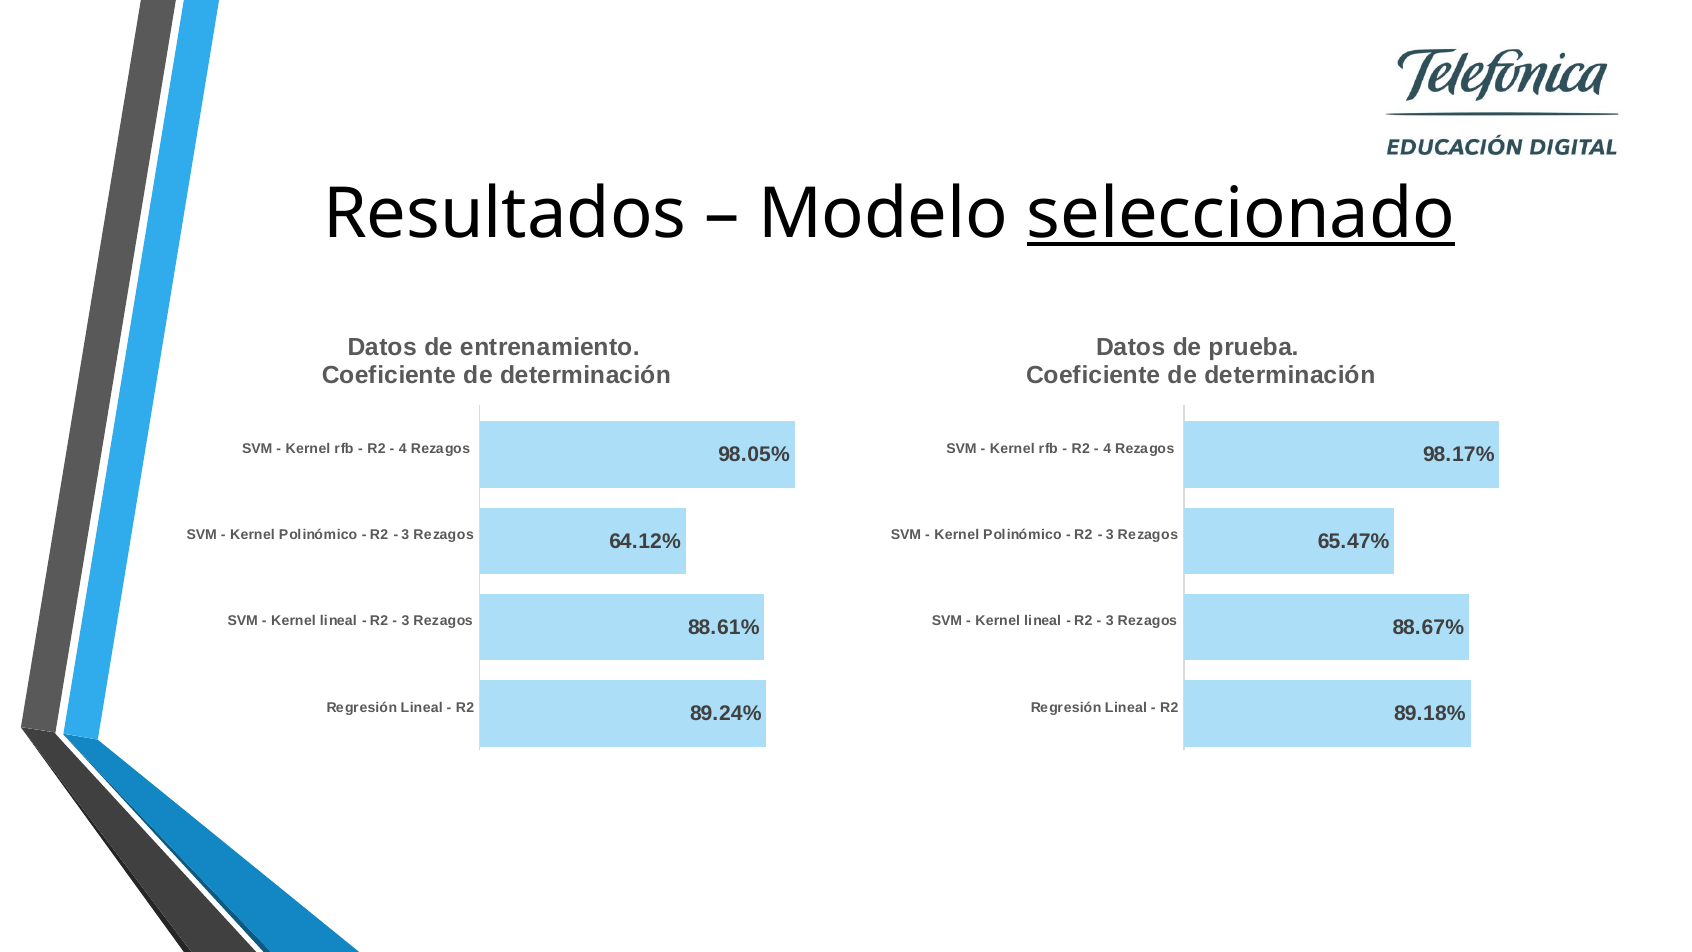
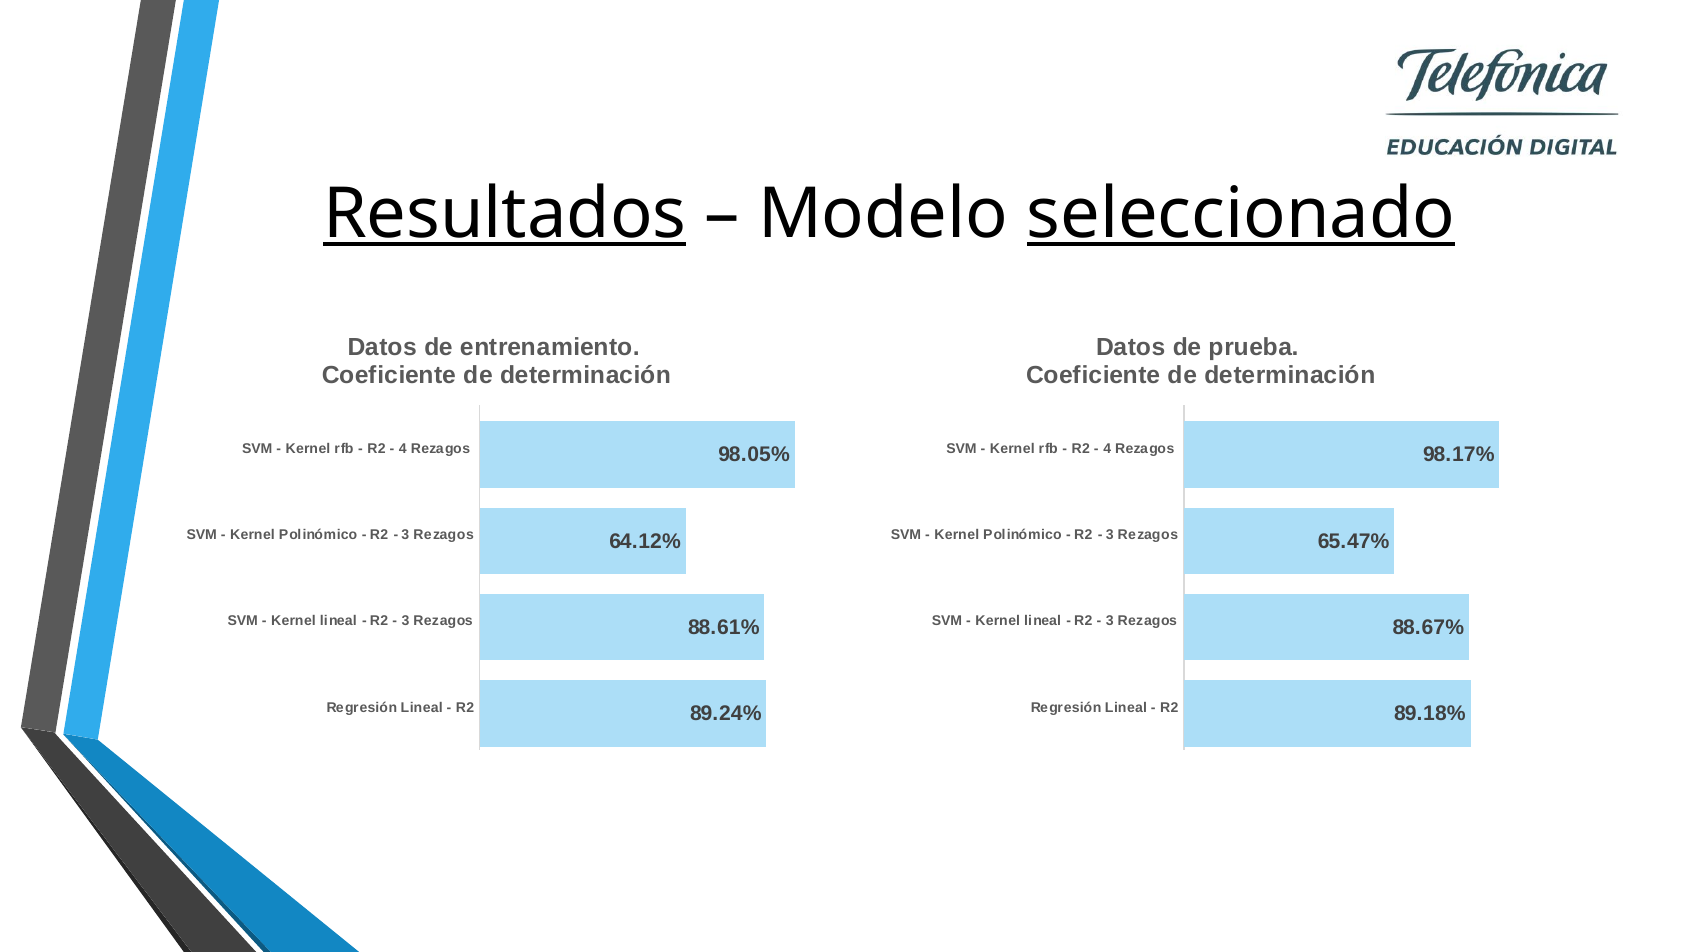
Resultados underline: none -> present
